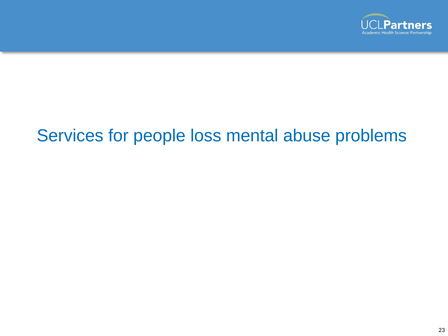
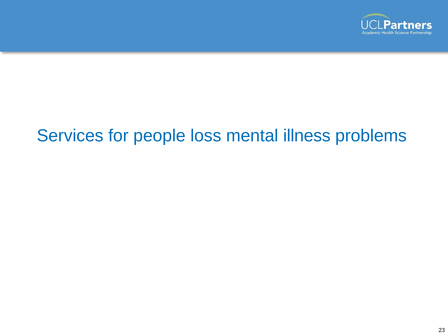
abuse: abuse -> illness
